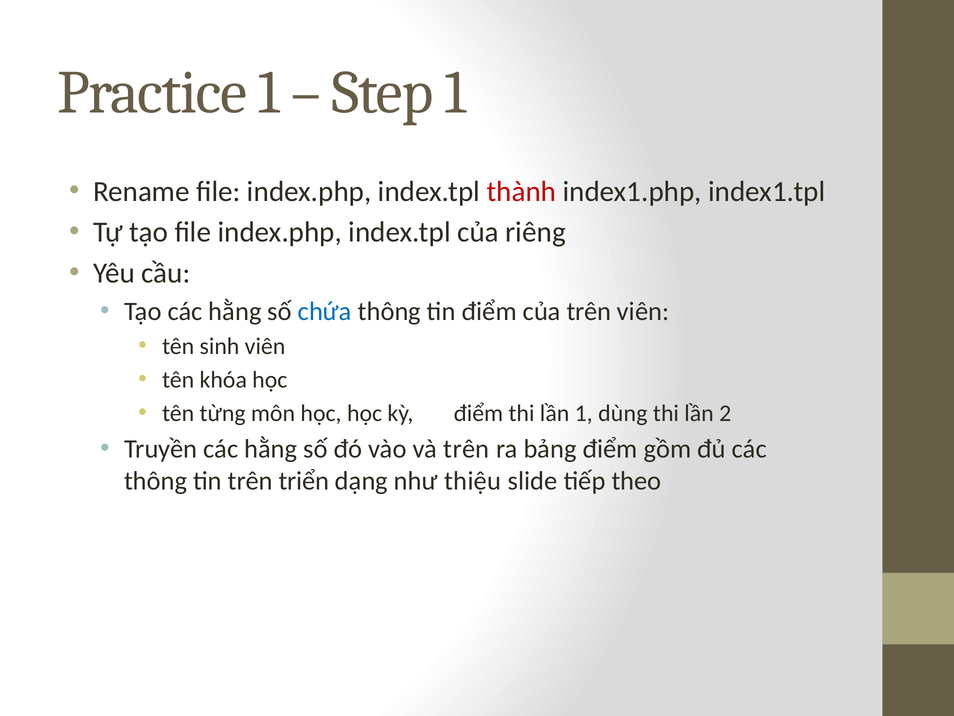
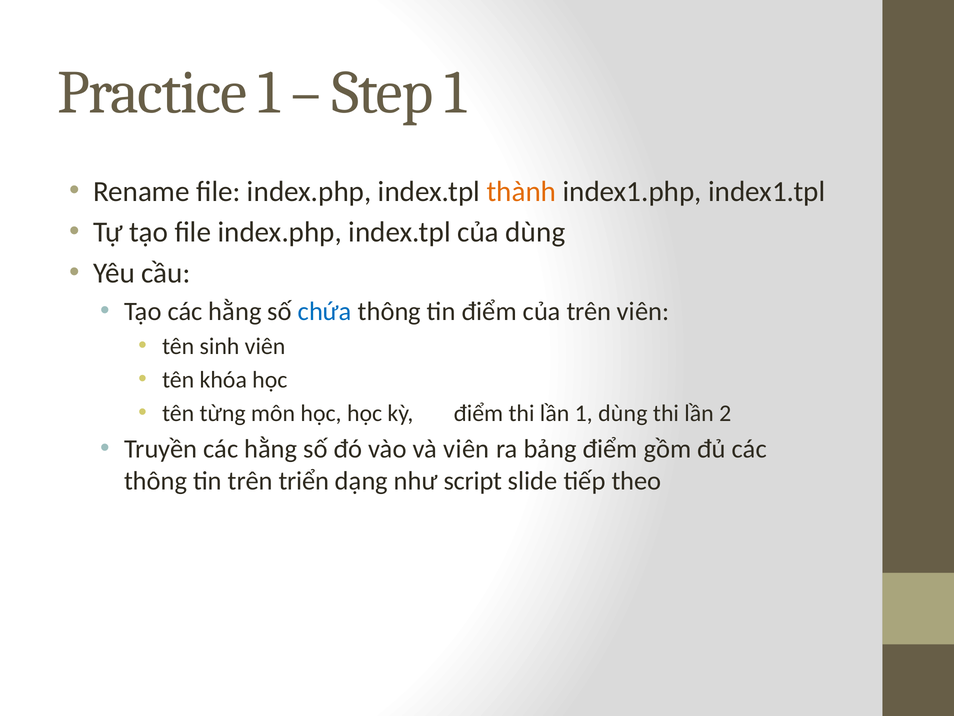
thành colour: red -> orange
của riêng: riêng -> dùng
và trên: trên -> viên
thiệu: thiệu -> script
